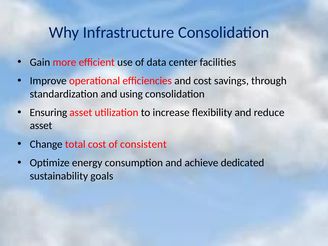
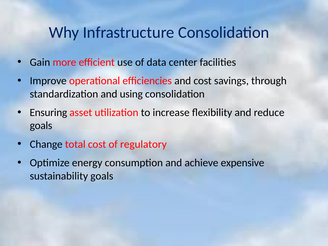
asset at (41, 126): asset -> goals
consistent: consistent -> regulatory
dedicated: dedicated -> expensive
